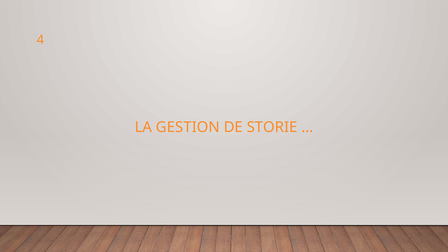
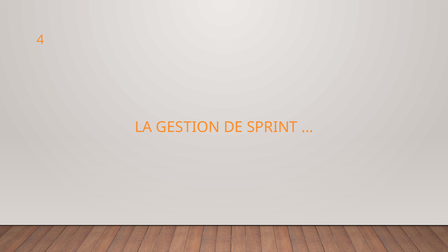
STORIE: STORIE -> SPRINT
